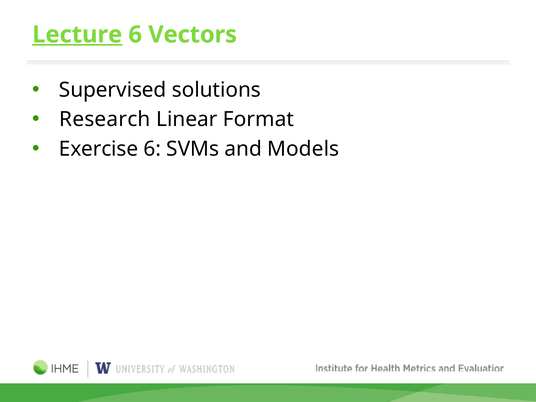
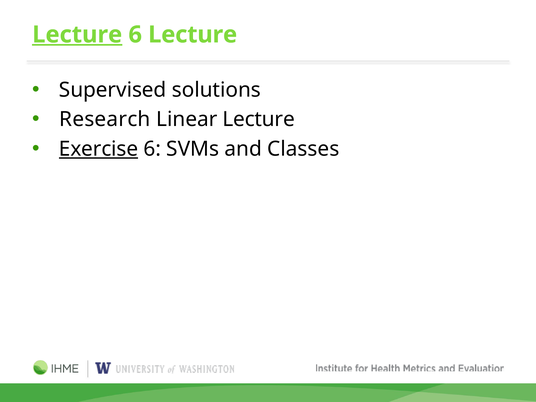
6 Vectors: Vectors -> Lecture
Linear Format: Format -> Lecture
Exercise underline: none -> present
Models: Models -> Classes
